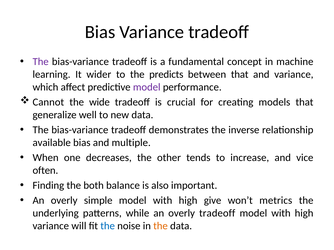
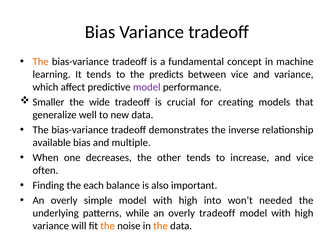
The at (41, 62) colour: purple -> orange
It wider: wider -> tends
between that: that -> vice
Cannot: Cannot -> Smaller
both: both -> each
give: give -> into
metrics: metrics -> needed
the at (108, 226) colour: blue -> orange
